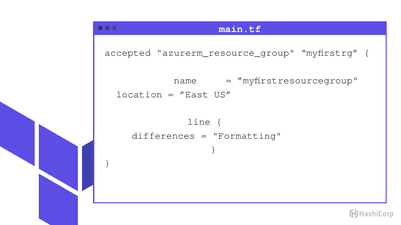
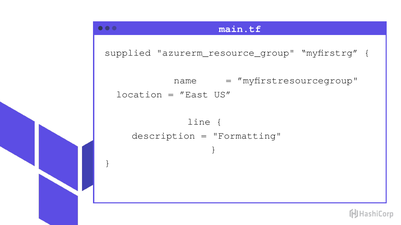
accepted: accepted -> supplied
differences: differences -> description
